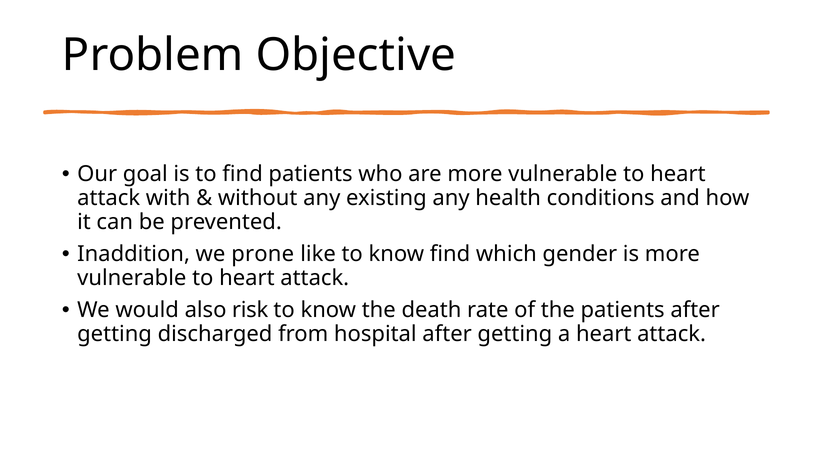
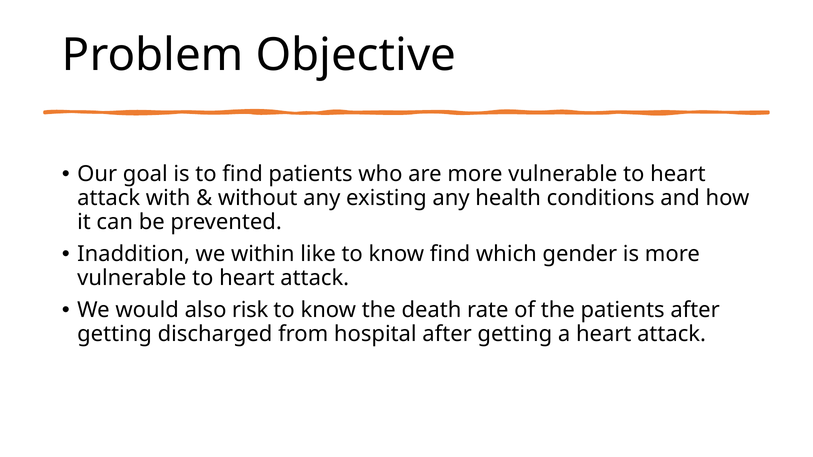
prone: prone -> within
